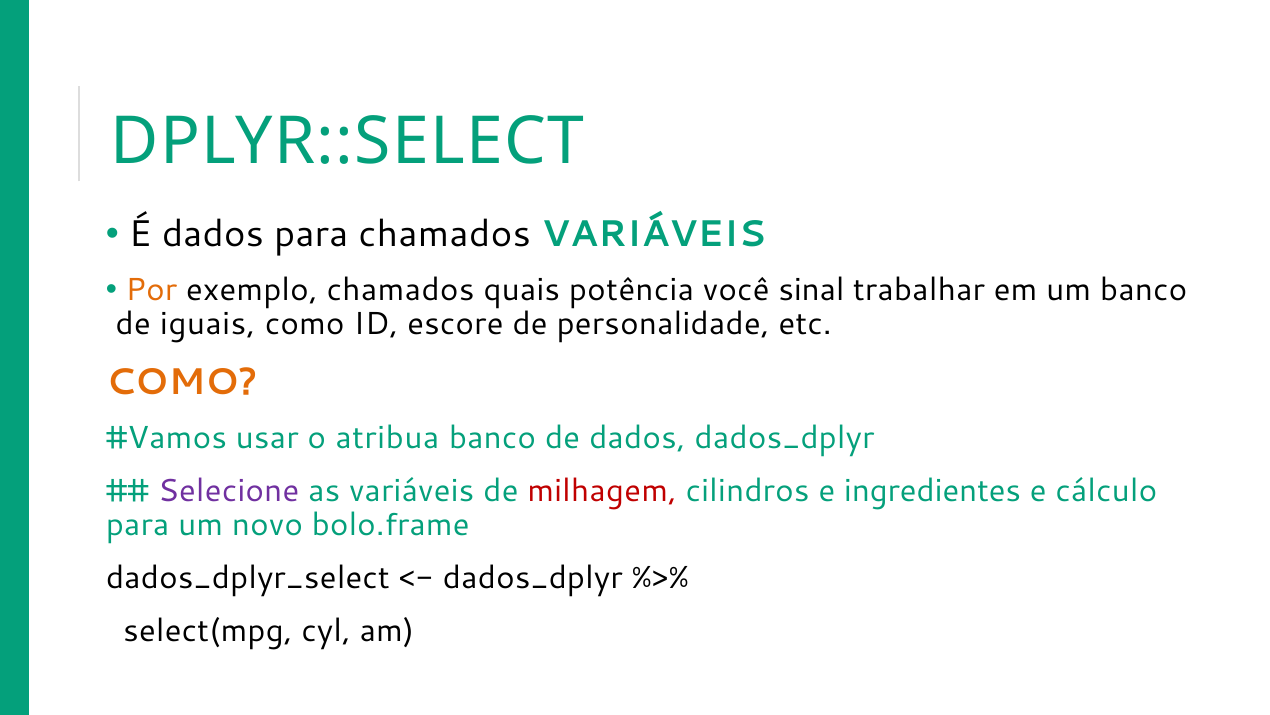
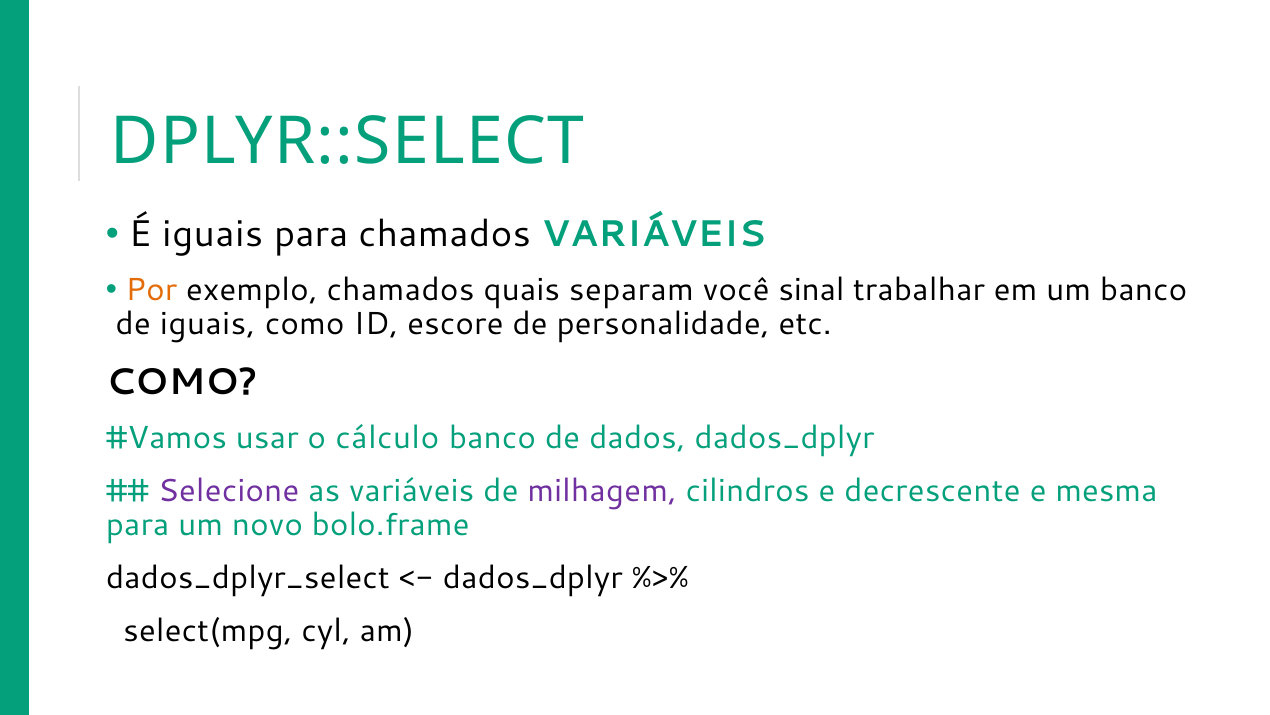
É dados: dados -> iguais
potência: potência -> separam
COMO at (182, 382) colour: orange -> black
atribua: atribua -> cálculo
milhagem colour: red -> purple
ingredientes: ingredientes -> decrescente
cálculo: cálculo -> mesma
